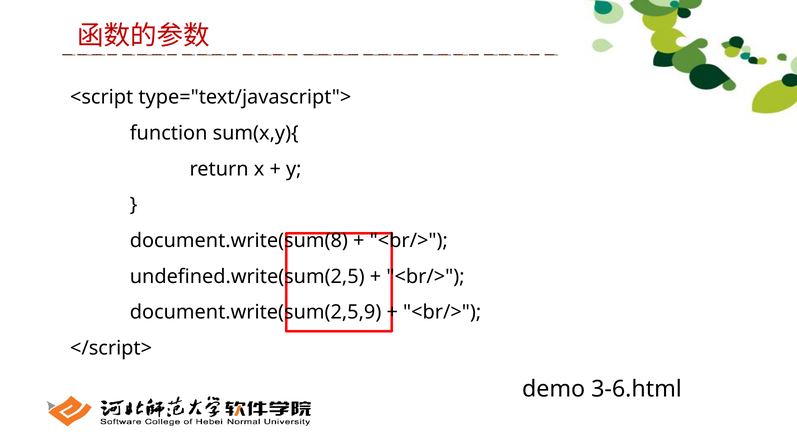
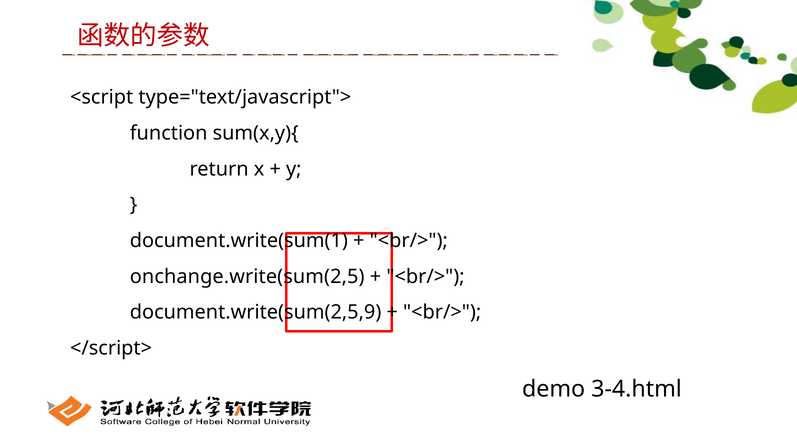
document.write(sum(8: document.write(sum(8 -> document.write(sum(1
undefined.write(sum(2,5: undefined.write(sum(2,5 -> onchange.write(sum(2,5
3-6.html: 3-6.html -> 3-4.html
